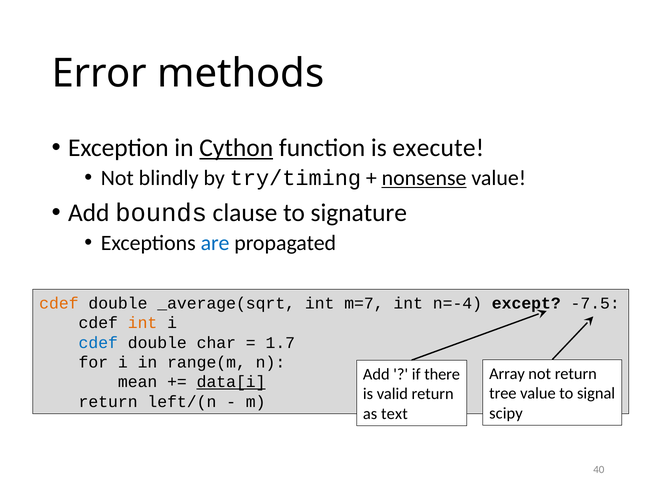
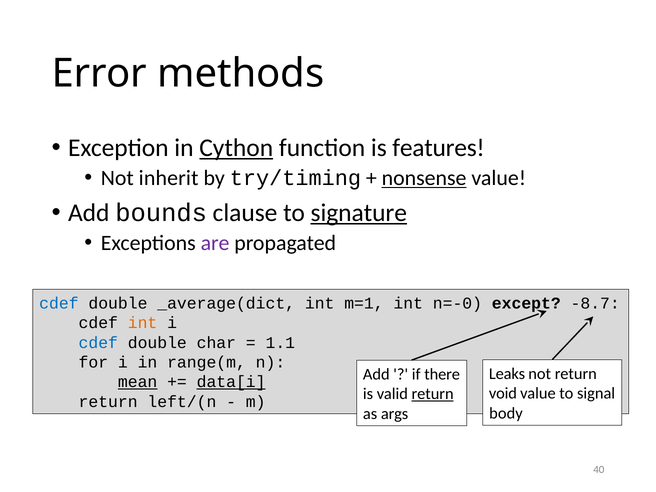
execute: execute -> features
blindly: blindly -> inherit
signature underline: none -> present
are colour: blue -> purple
cdef at (59, 303) colour: orange -> blue
_average(sqrt: _average(sqrt -> _average(dict
m=7: m=7 -> m=1
n=-4: n=-4 -> n=-0
-7.5: -7.5 -> -8.7
1.7: 1.7 -> 1.1
Array: Array -> Leaks
mean underline: none -> present
tree: tree -> void
return at (433, 394) underline: none -> present
scipy: scipy -> body
text: text -> args
